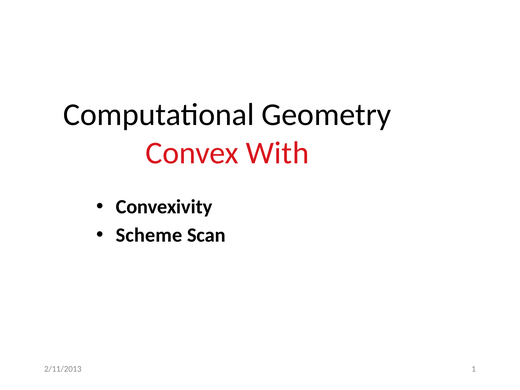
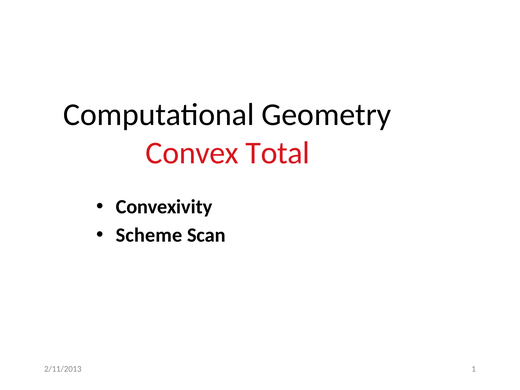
With: With -> Total
